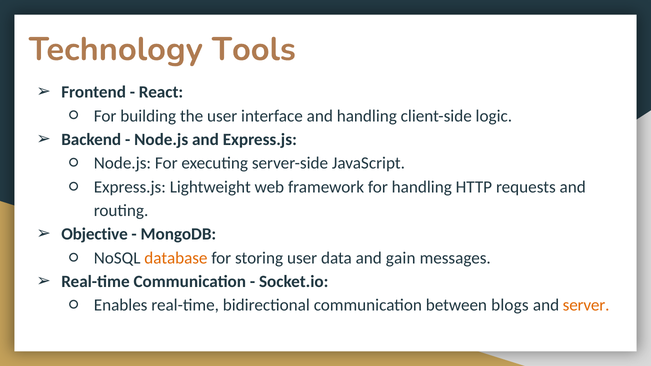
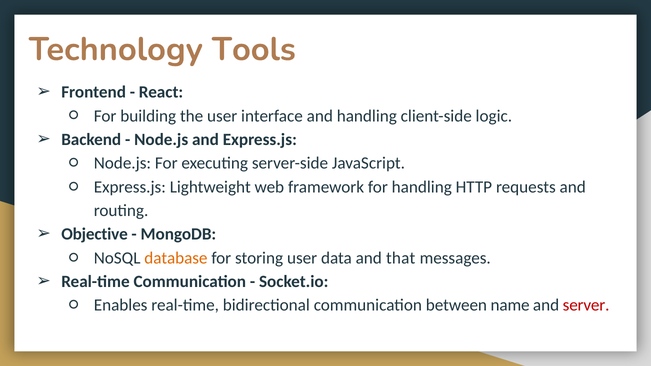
gain: gain -> that
blogs: blogs -> name
server colour: orange -> red
